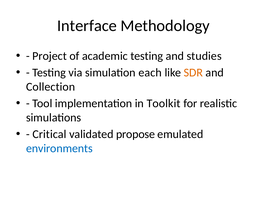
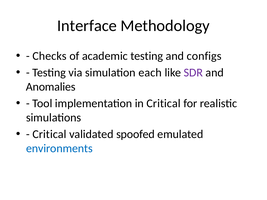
Project: Project -> Checks
studies: studies -> configs
SDR colour: orange -> purple
Collection: Collection -> Anomalies
in Toolkit: Toolkit -> Critical
propose: propose -> spoofed
